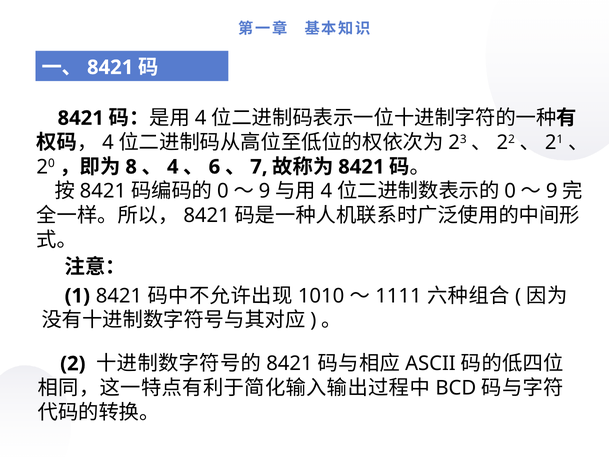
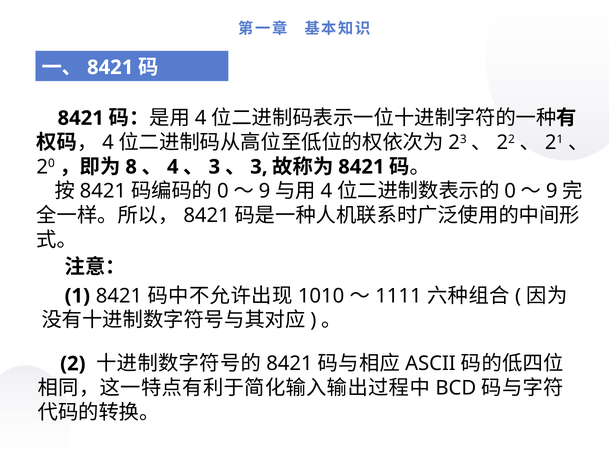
6 at (214, 167): 6 -> 3
7 at (259, 167): 7 -> 3
